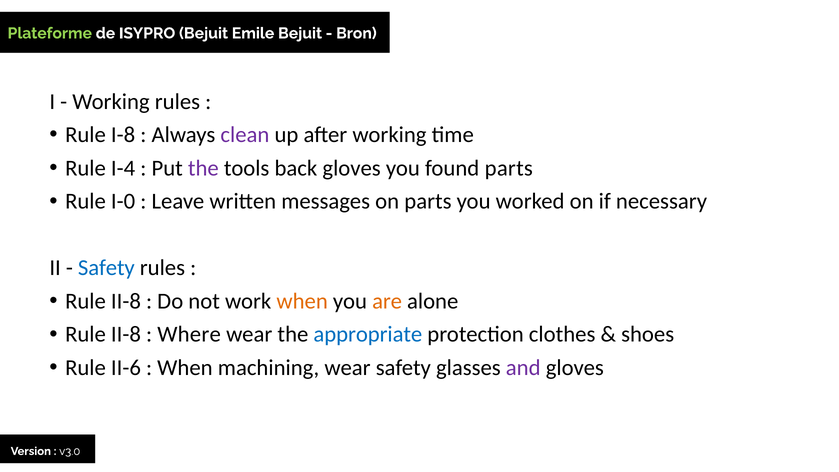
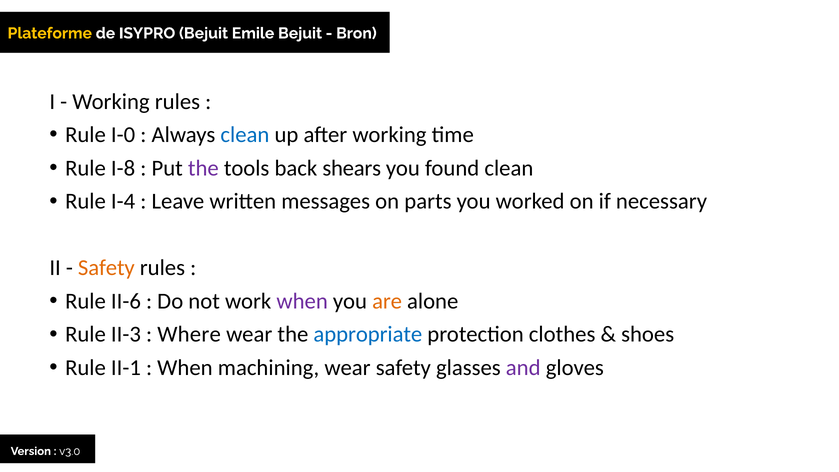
Plateforme colour: light green -> yellow
I-8: I-8 -> I-0
clean at (245, 135) colour: purple -> blue
I-4: I-4 -> I-8
back gloves: gloves -> shears
found parts: parts -> clean
I-0: I-0 -> I-4
Safety at (106, 268) colour: blue -> orange
II-8 at (126, 301): II-8 -> II-6
when at (302, 301) colour: orange -> purple
II-8 at (126, 334): II-8 -> II-3
II-6: II-6 -> II-1
